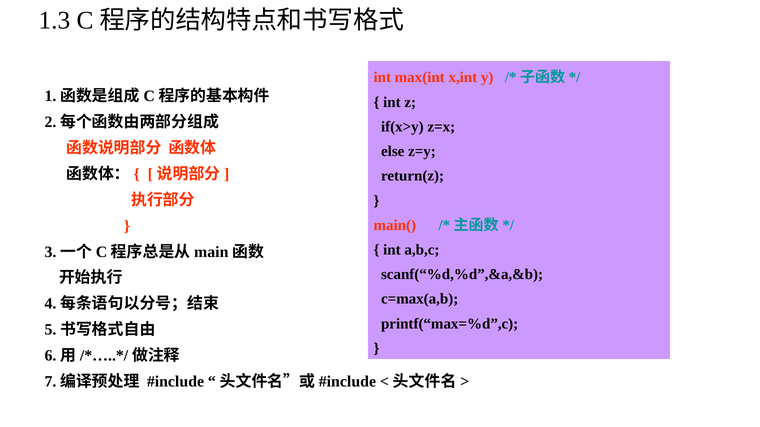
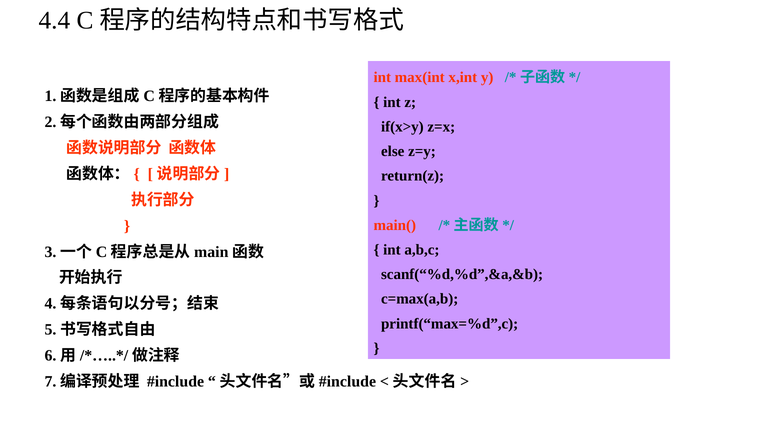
1.3: 1.3 -> 4.4
